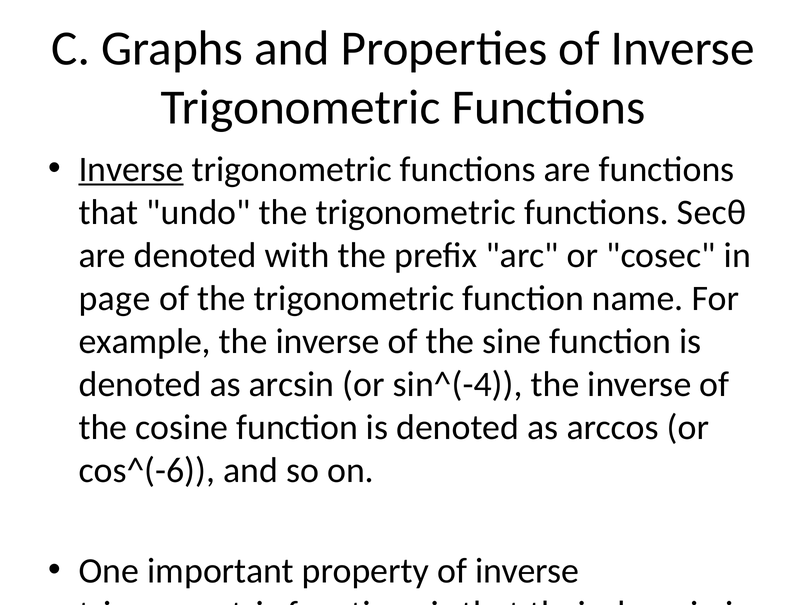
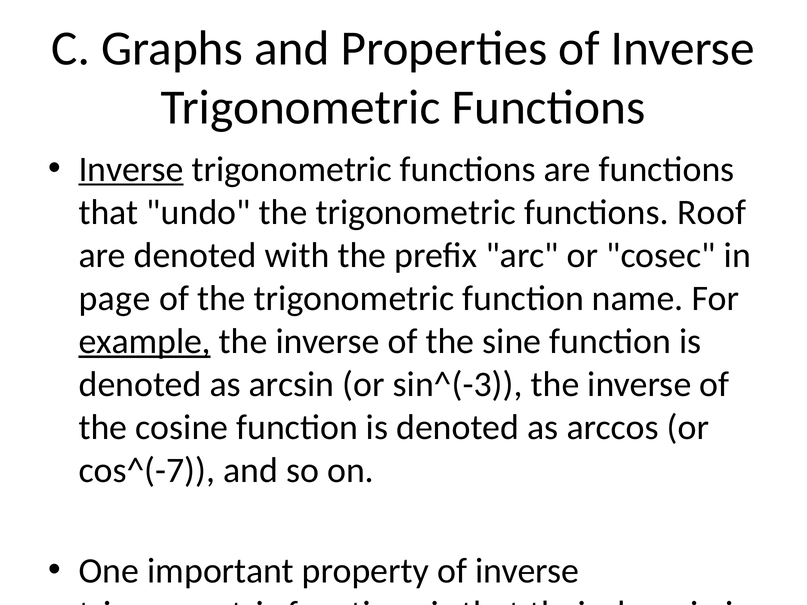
Secθ: Secθ -> Roof
example at (145, 341) underline: none -> present
sin^(-4: sin^(-4 -> sin^(-3
cos^(-6: cos^(-6 -> cos^(-7
